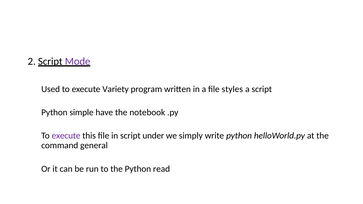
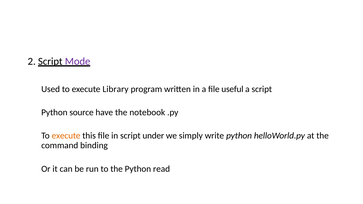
Variety: Variety -> Library
styles: styles -> useful
simple: simple -> source
execute at (66, 136) colour: purple -> orange
general: general -> binding
